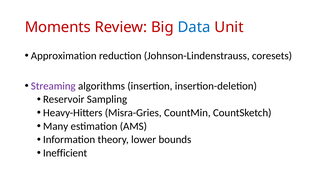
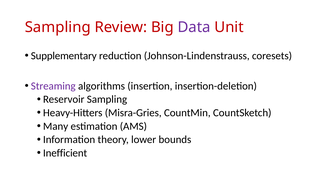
Moments at (58, 27): Moments -> Sampling
Data colour: blue -> purple
Approximation: Approximation -> Supplementary
